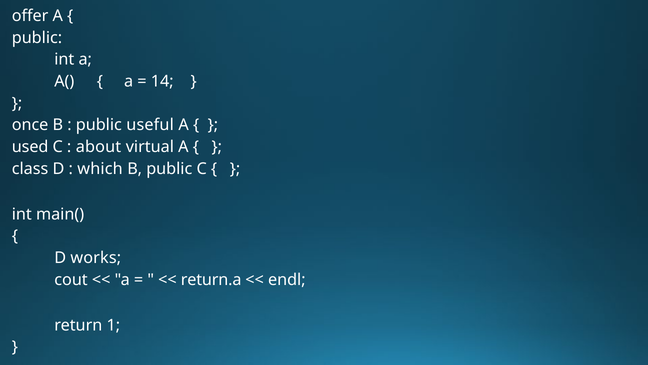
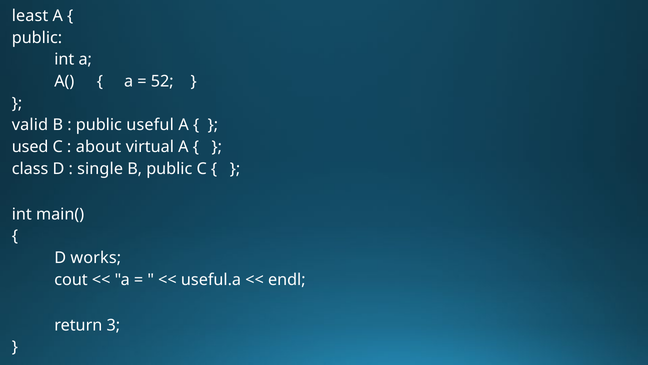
offer: offer -> least
14: 14 -> 52
once: once -> valid
which: which -> single
return.a: return.a -> useful.a
1: 1 -> 3
